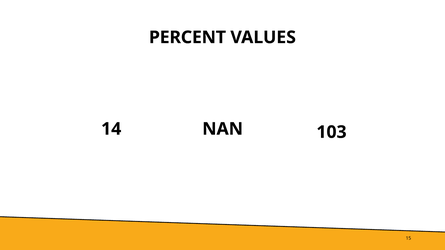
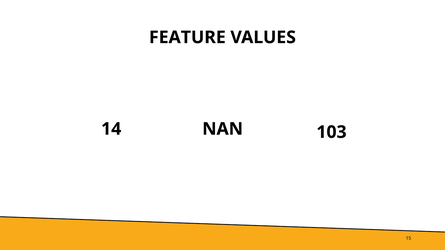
PERCENT: PERCENT -> FEATURE
